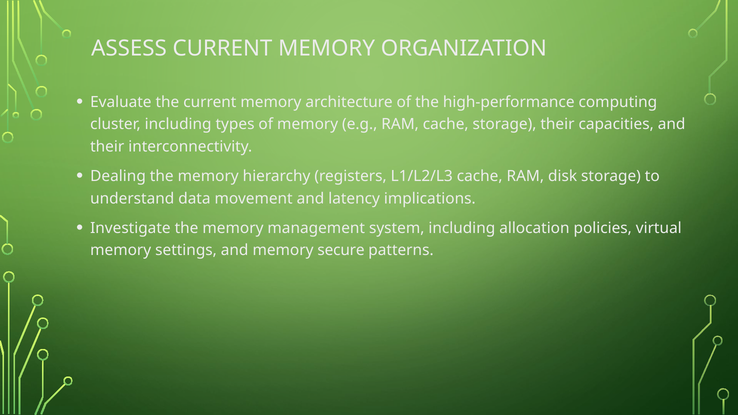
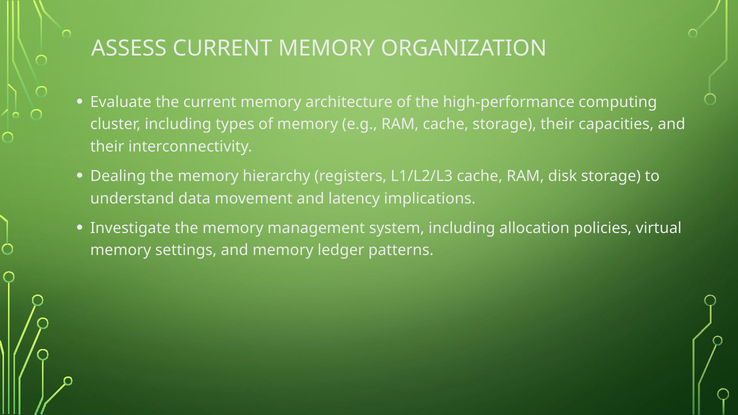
secure: secure -> ledger
